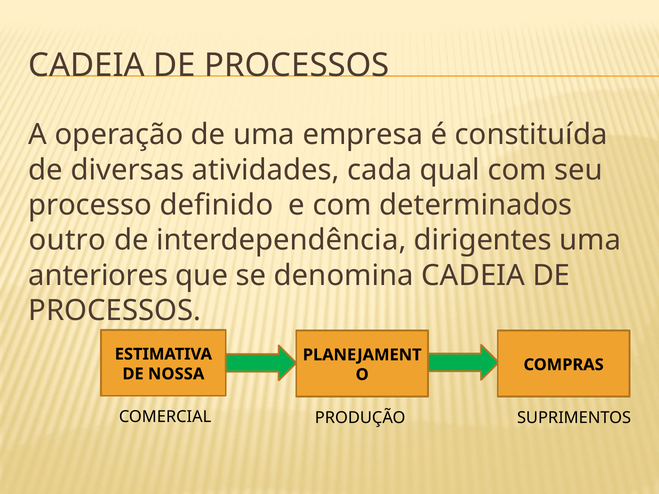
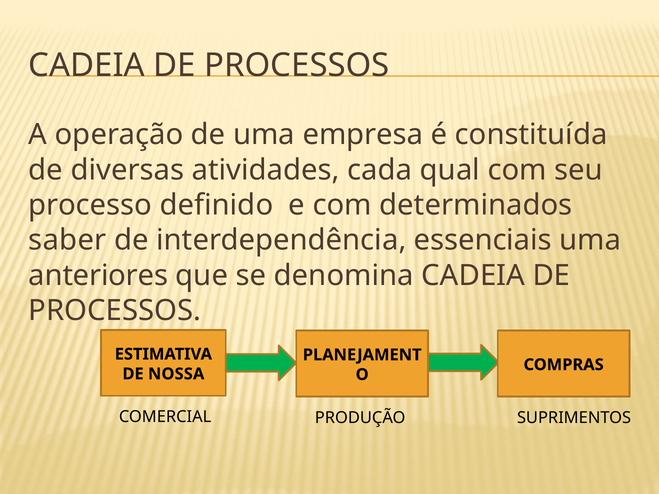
outro: outro -> saber
dirigentes: dirigentes -> essenciais
